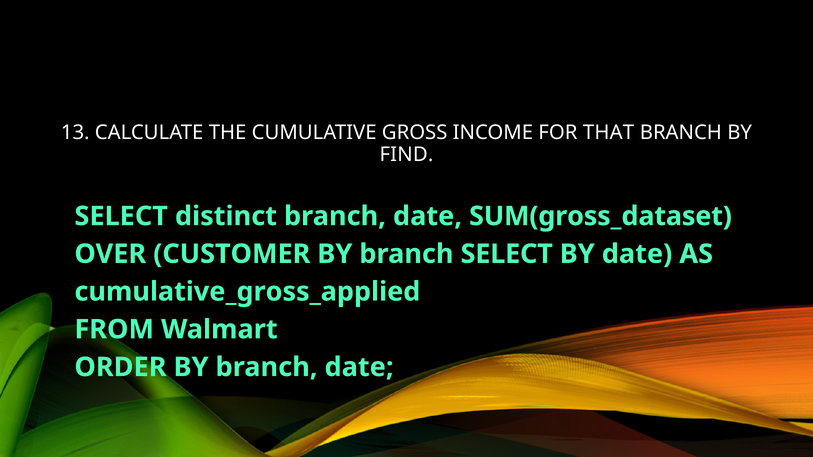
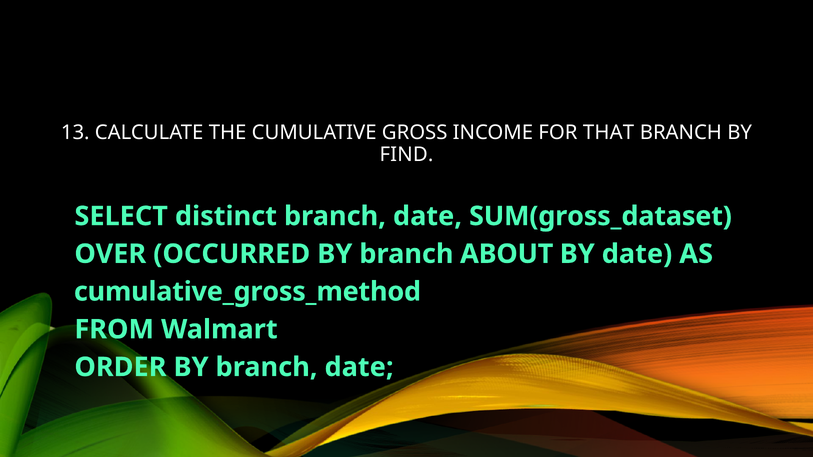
CUSTOMER: CUSTOMER -> OCCURRED
branch SELECT: SELECT -> ABOUT
cumulative_gross_applied: cumulative_gross_applied -> cumulative_gross_method
